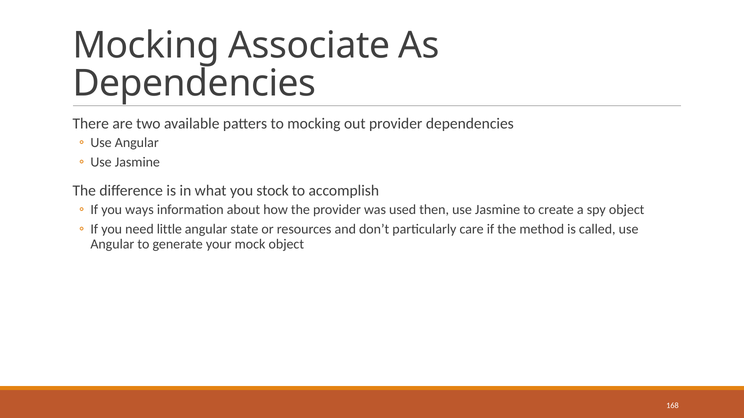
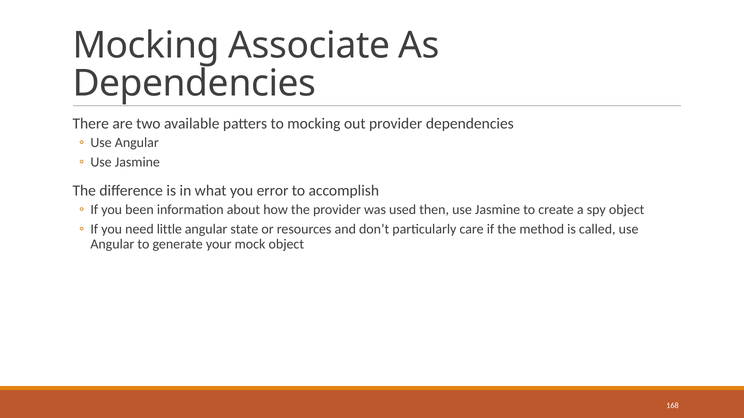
stock: stock -> error
ways: ways -> been
